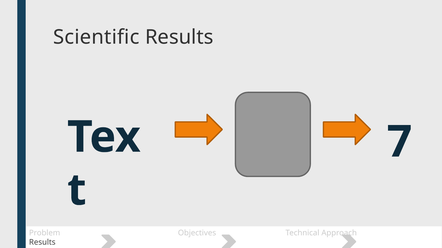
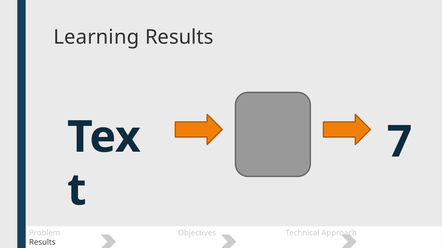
Scientific: Scientific -> Learning
